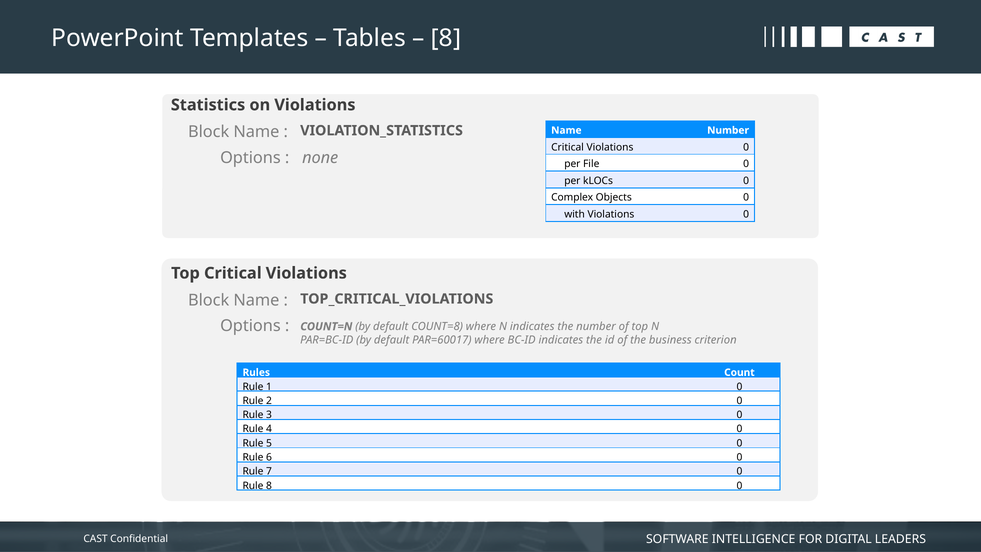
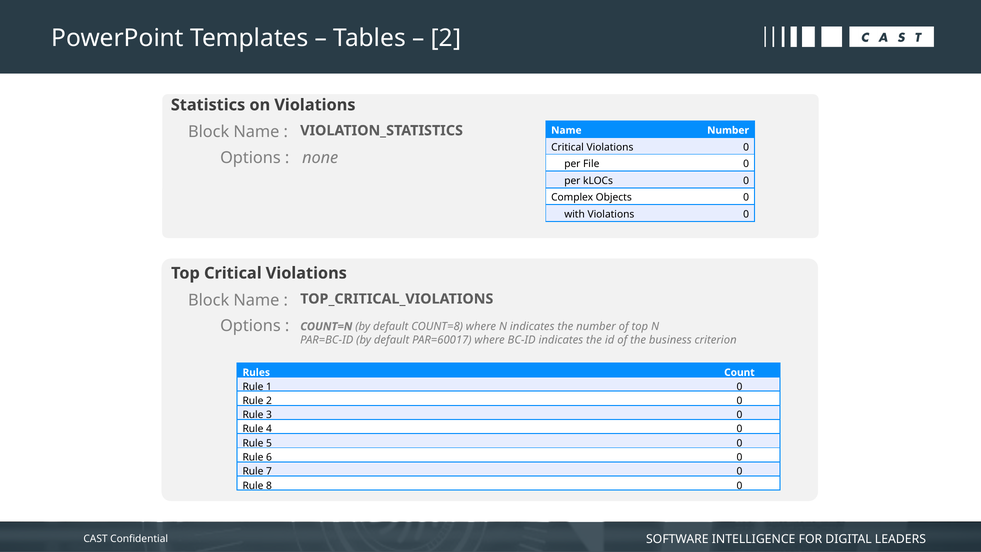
8 at (446, 38): 8 -> 2
